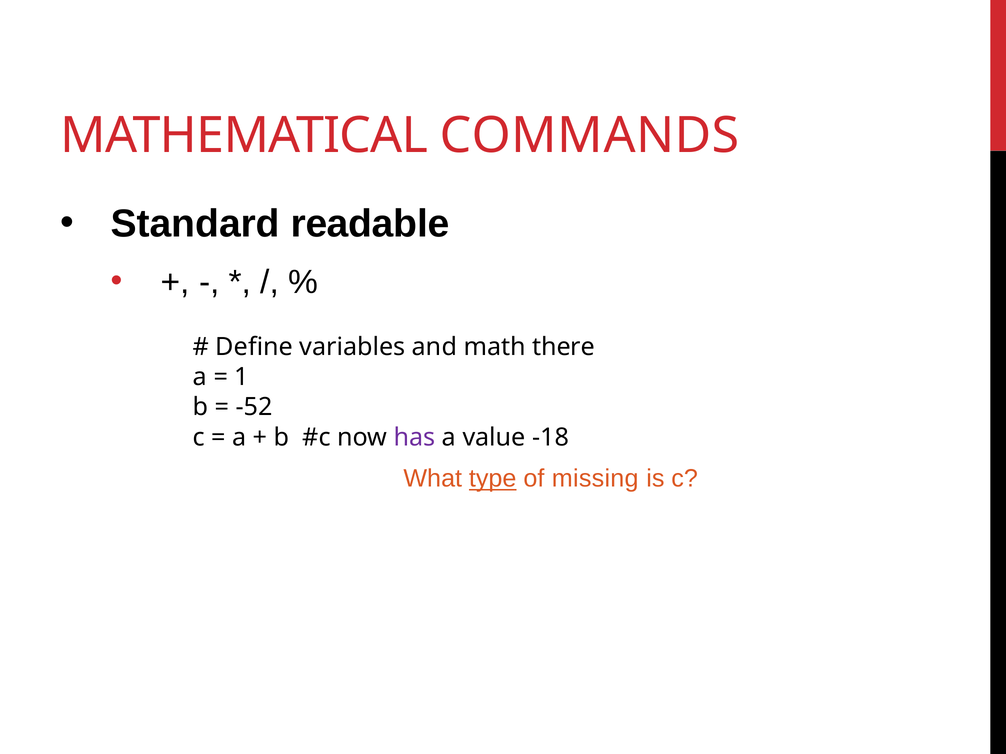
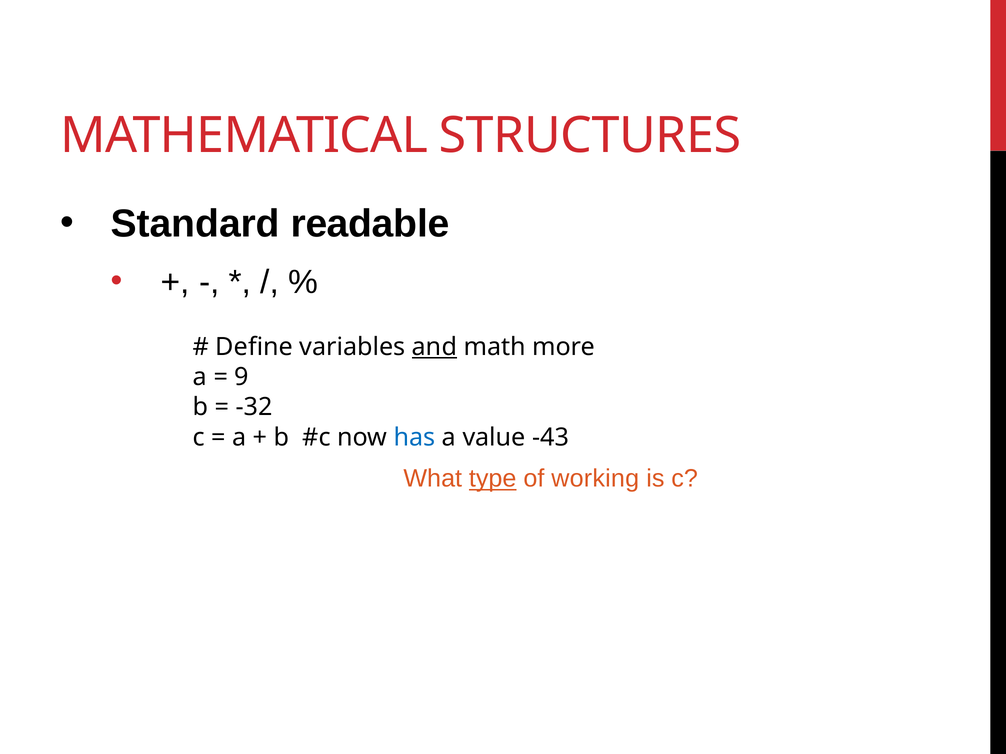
COMMANDS: COMMANDS -> STRUCTURES
and underline: none -> present
there: there -> more
1: 1 -> 9
-52: -52 -> -32
has colour: purple -> blue
-18: -18 -> -43
missing: missing -> working
